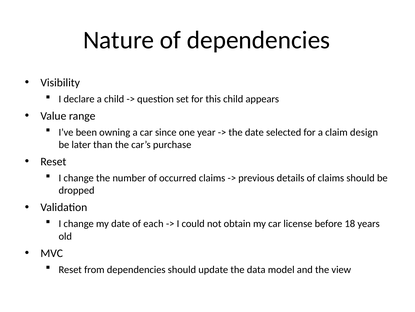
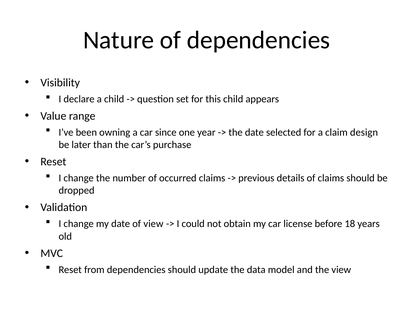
of each: each -> view
